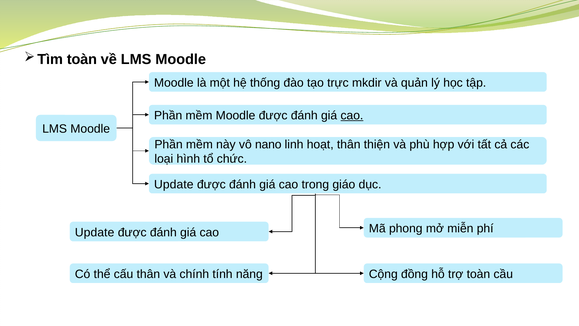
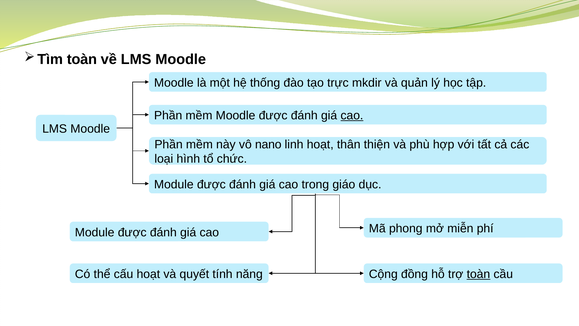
Update at (174, 184): Update -> Module
Update at (95, 232): Update -> Module
cấu thân: thân -> hoạt
chính: chính -> quyết
toàn at (478, 274) underline: none -> present
